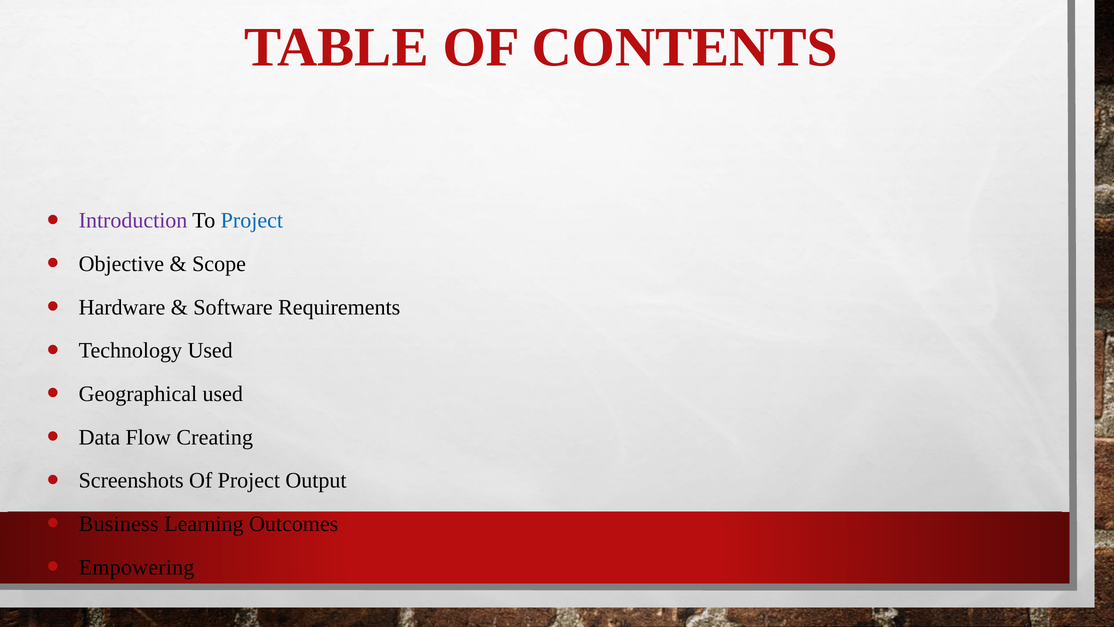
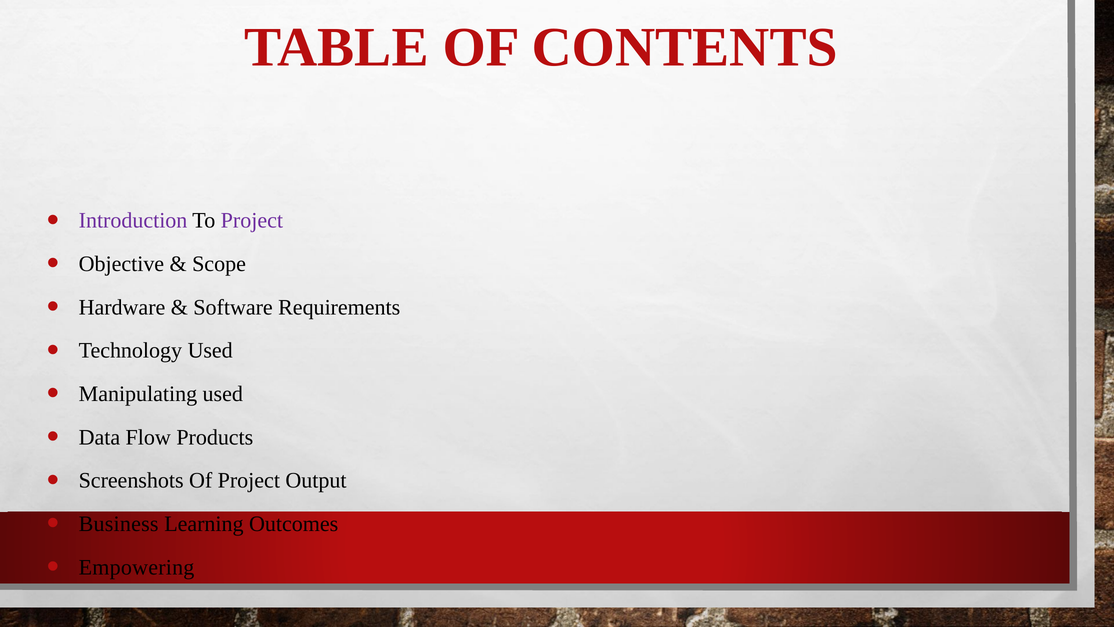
Project at (252, 220) colour: blue -> purple
Geographical: Geographical -> Manipulating
Creating: Creating -> Products
